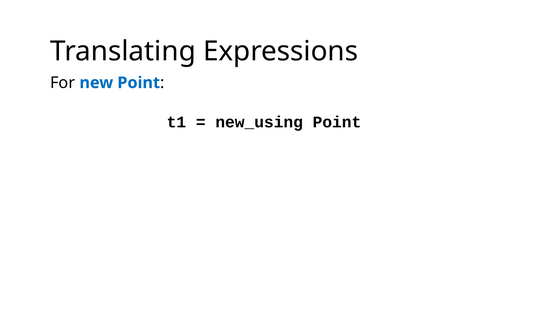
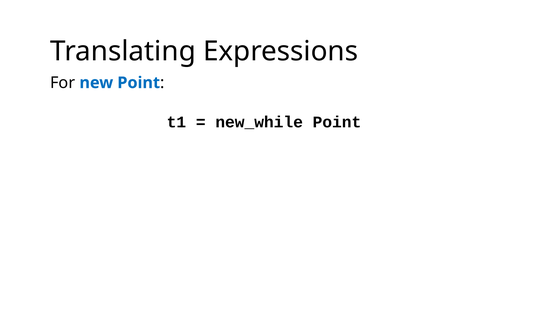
new_using: new_using -> new_while
